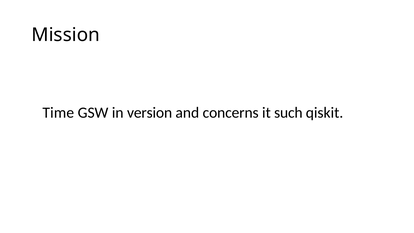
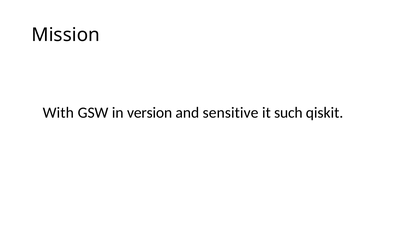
Time: Time -> With
concerns: concerns -> sensitive
